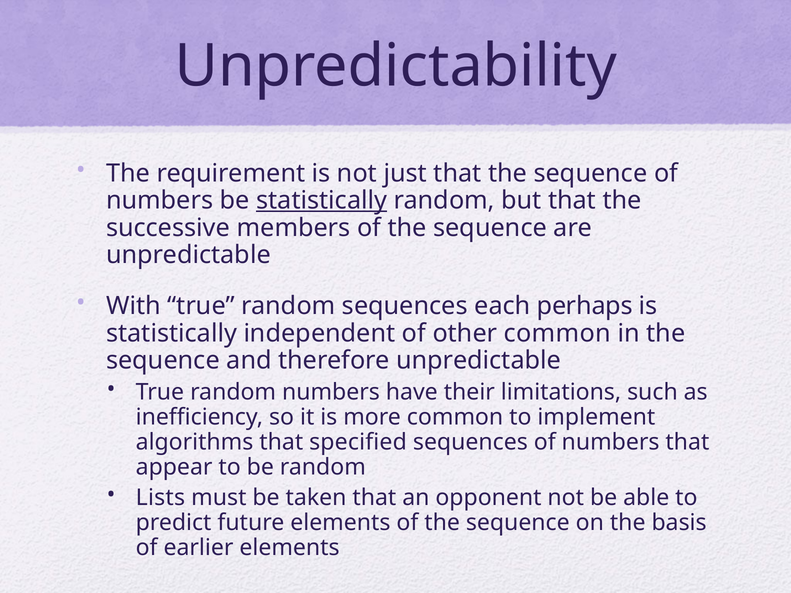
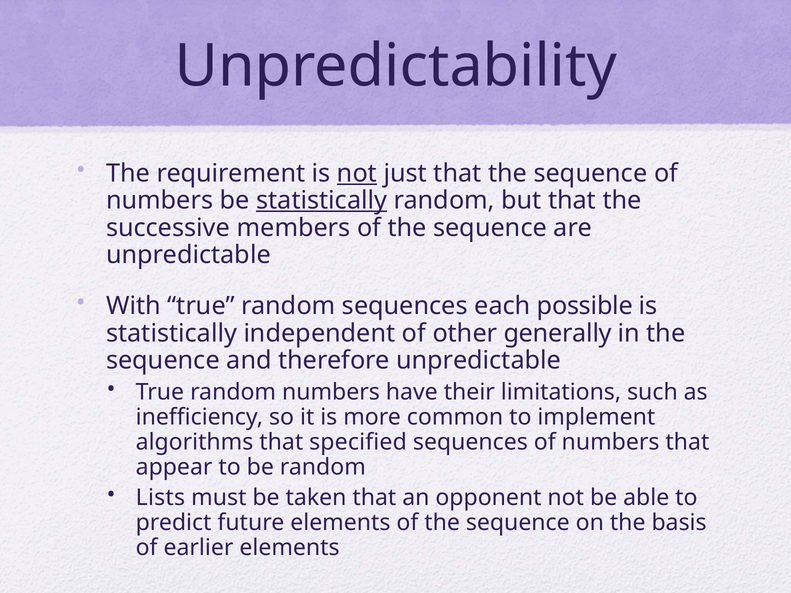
not at (357, 173) underline: none -> present
perhaps: perhaps -> possible
other common: common -> generally
